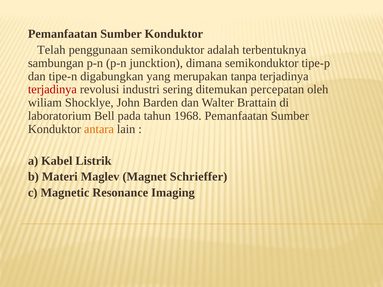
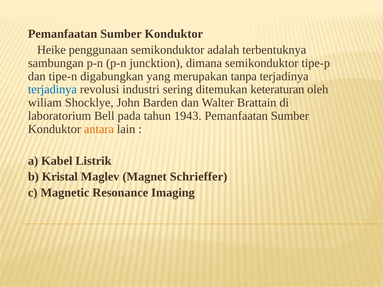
Telah: Telah -> Heike
terjadinya at (52, 90) colour: red -> blue
percepatan: percepatan -> keteraturan
1968: 1968 -> 1943
Materi: Materi -> Kristal
